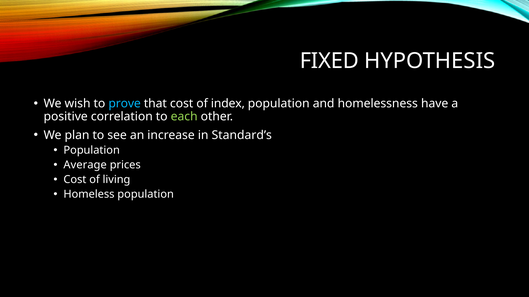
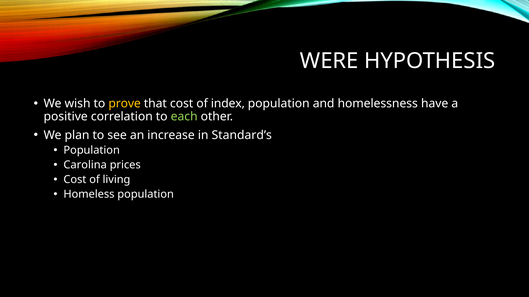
FIXED: FIXED -> WERE
prove colour: light blue -> yellow
Average: Average -> Carolina
